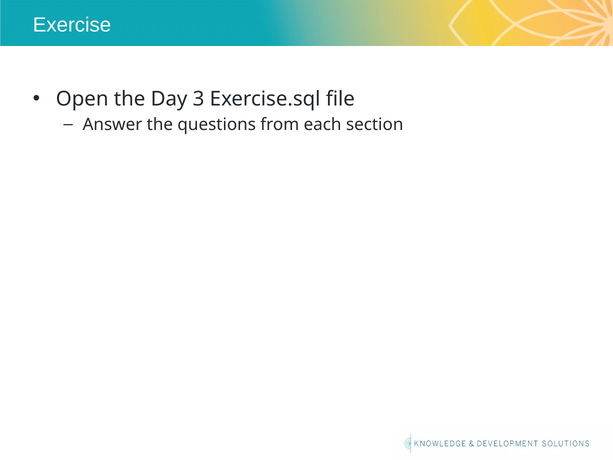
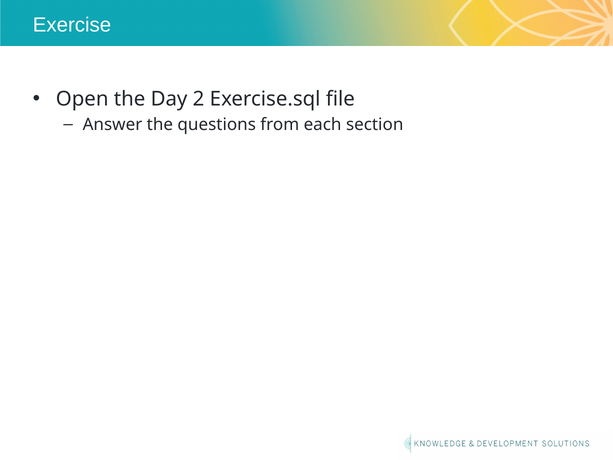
3: 3 -> 2
